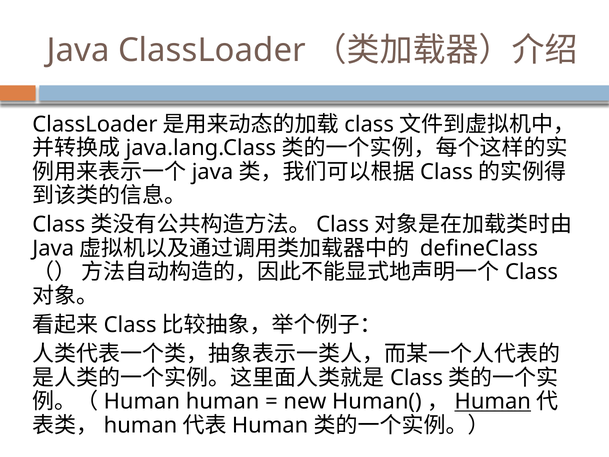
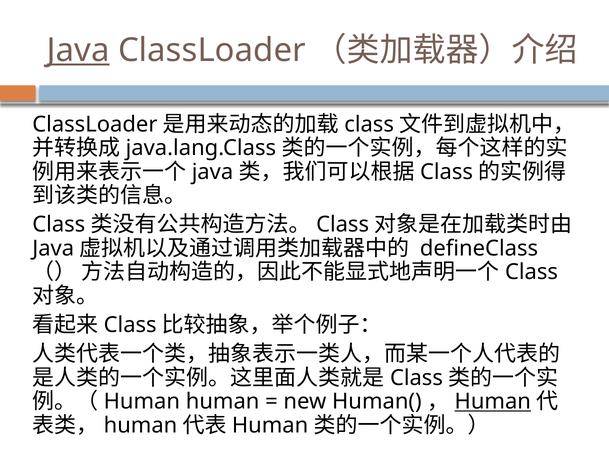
Java at (78, 51) underline: none -> present
